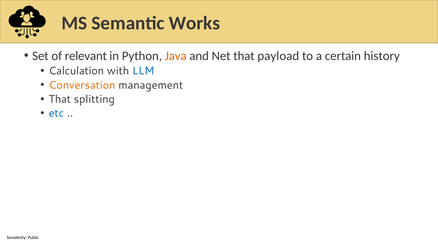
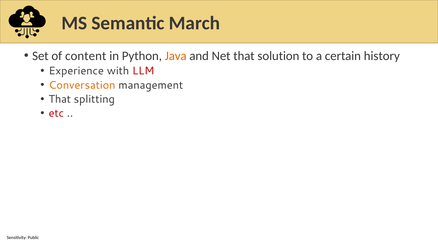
Works: Works -> March
relevant: relevant -> content
payload: payload -> solution
Calculation: Calculation -> Experience
LLM colour: blue -> red
etc colour: blue -> red
